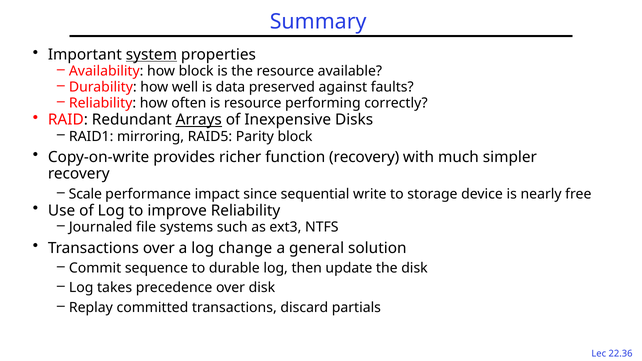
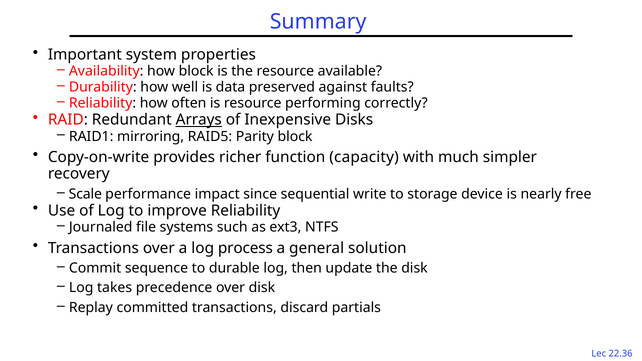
system underline: present -> none
function recovery: recovery -> capacity
change: change -> process
